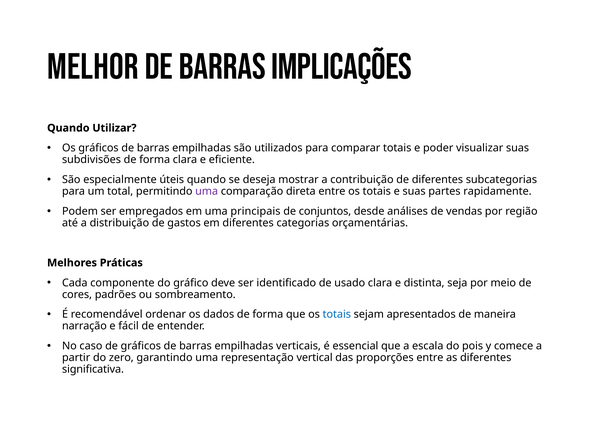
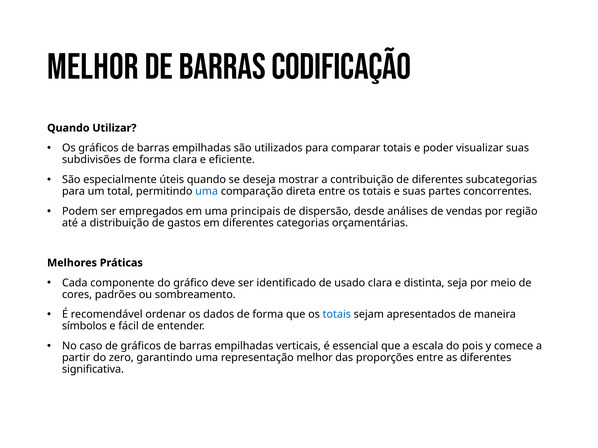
Implicações: Implicações -> Codificação
uma at (207, 191) colour: purple -> blue
rapidamente: rapidamente -> concorrentes
conjuntos: conjuntos -> dispersão
narração: narração -> símbolos
representação vertical: vertical -> melhor
